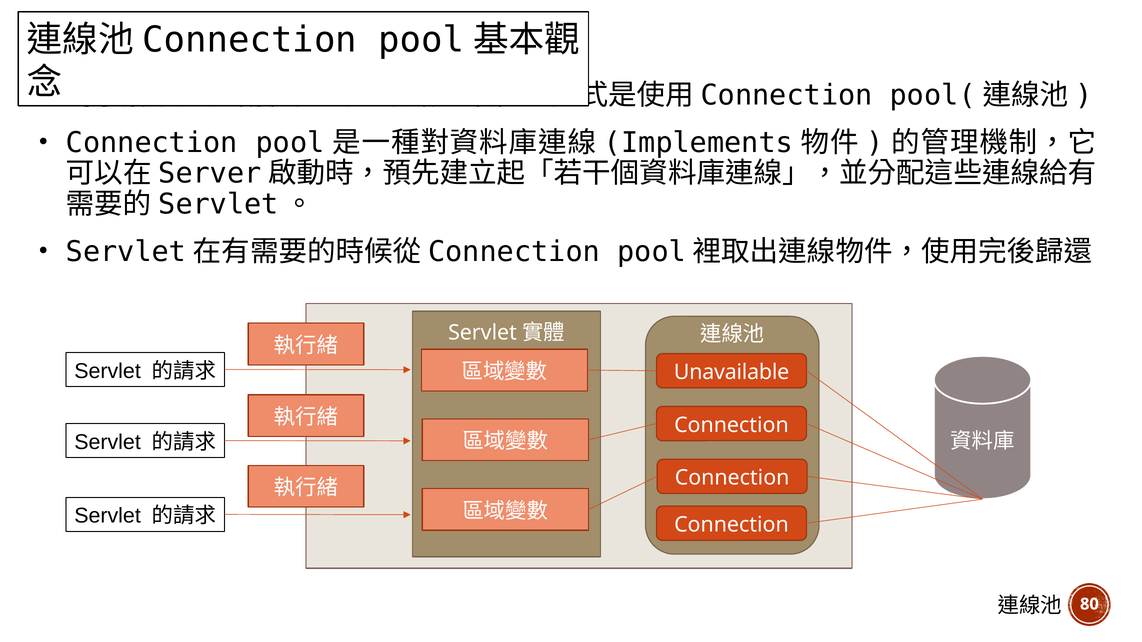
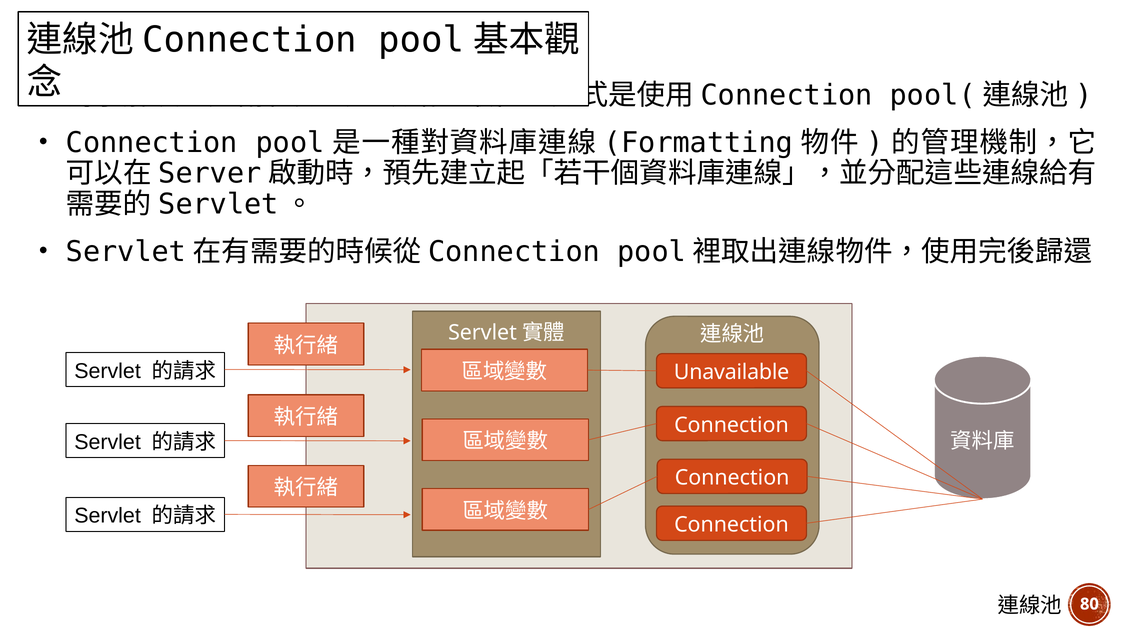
Implements: Implements -> Formatting
